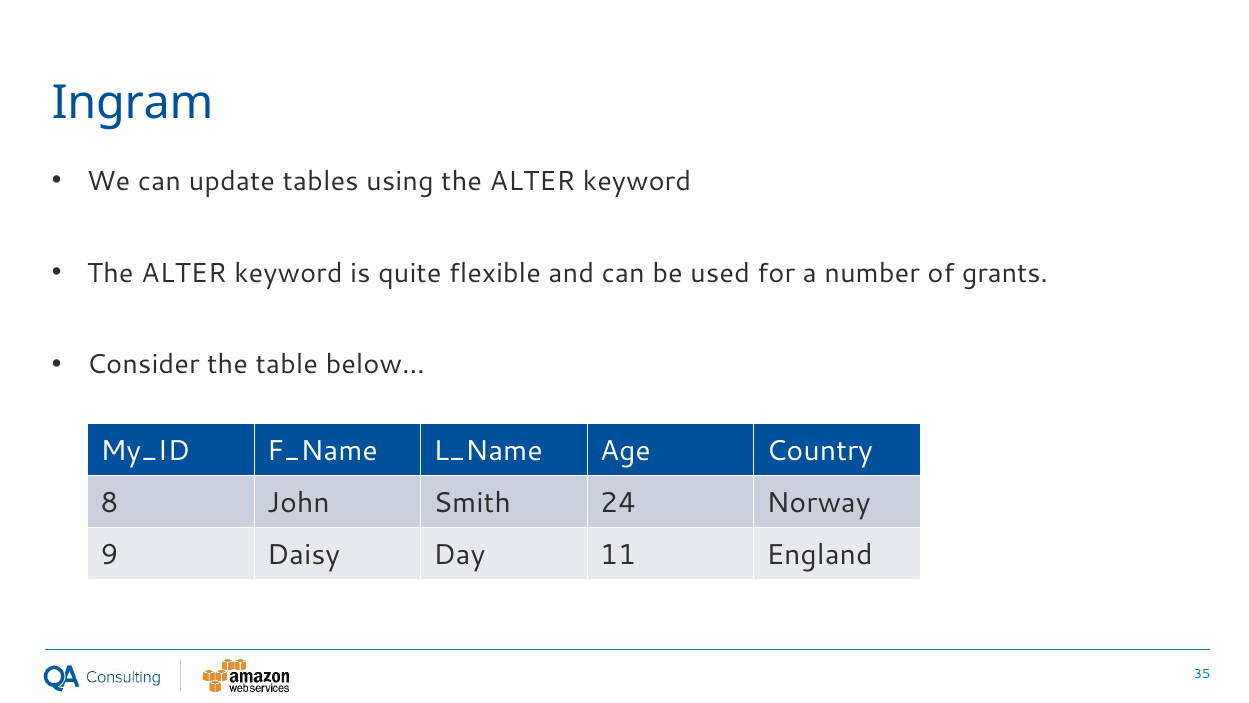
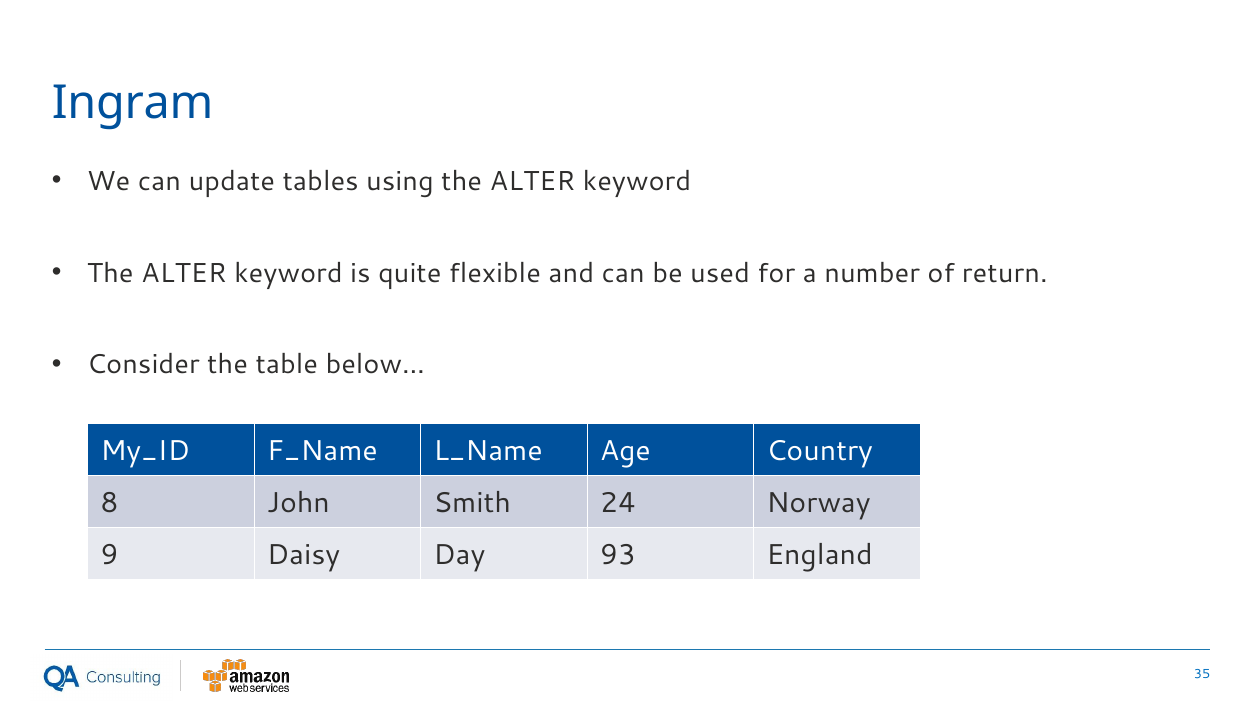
grants: grants -> return
11: 11 -> 93
